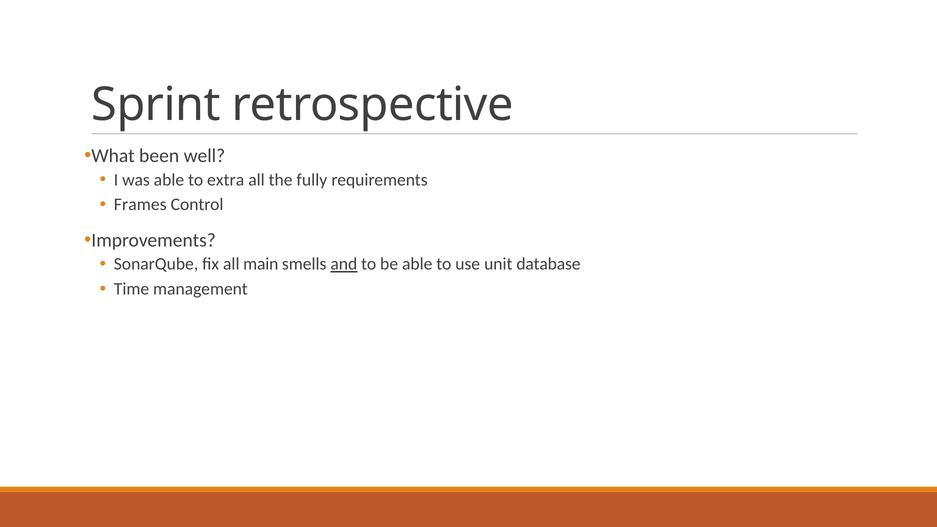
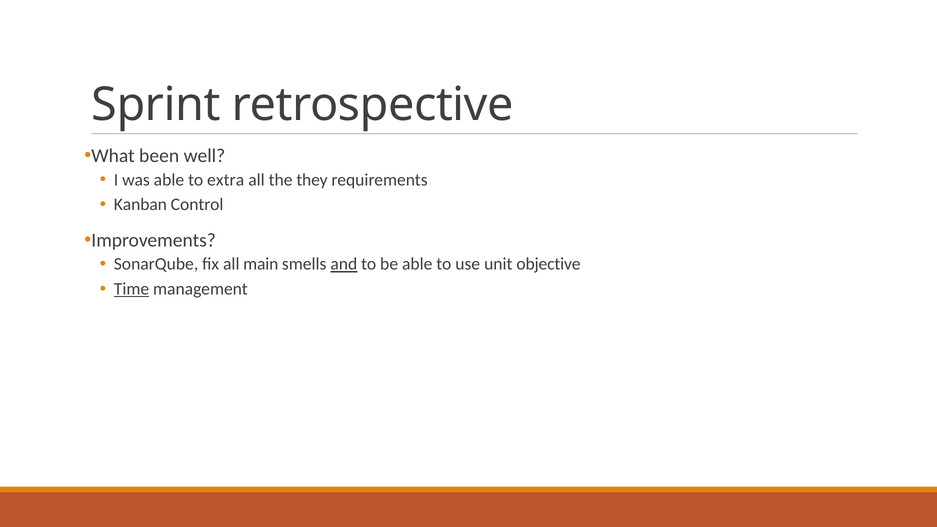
fully: fully -> they
Frames: Frames -> Kanban
database: database -> objective
Time underline: none -> present
